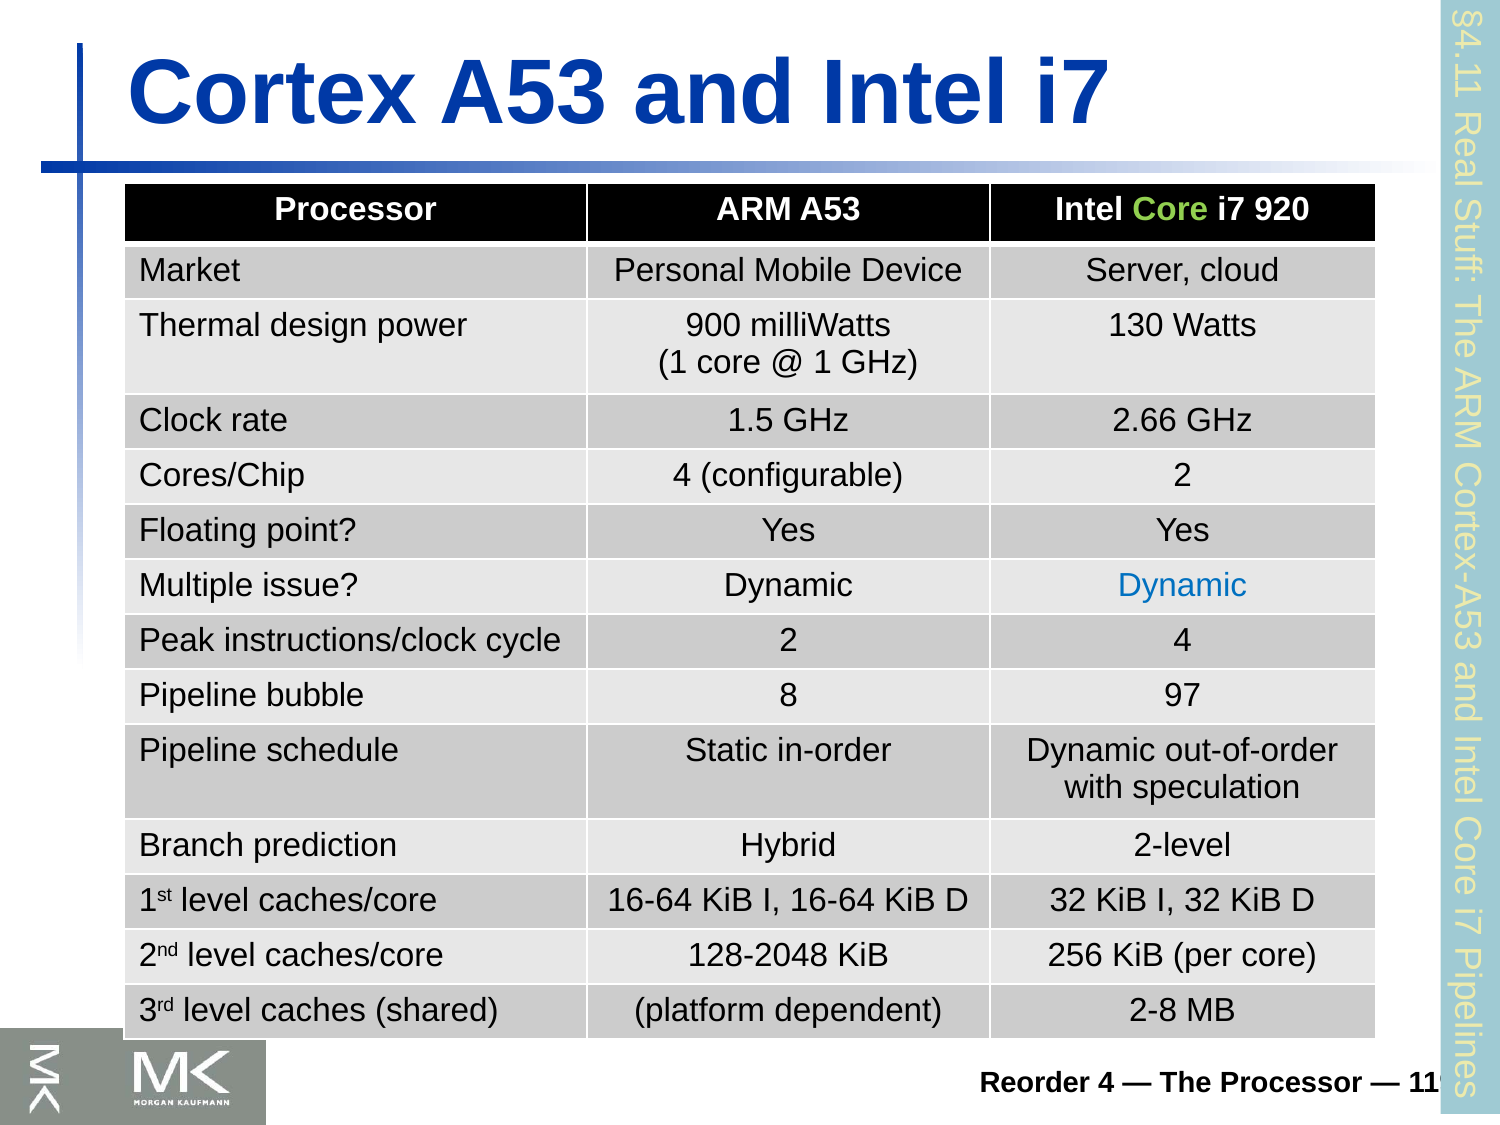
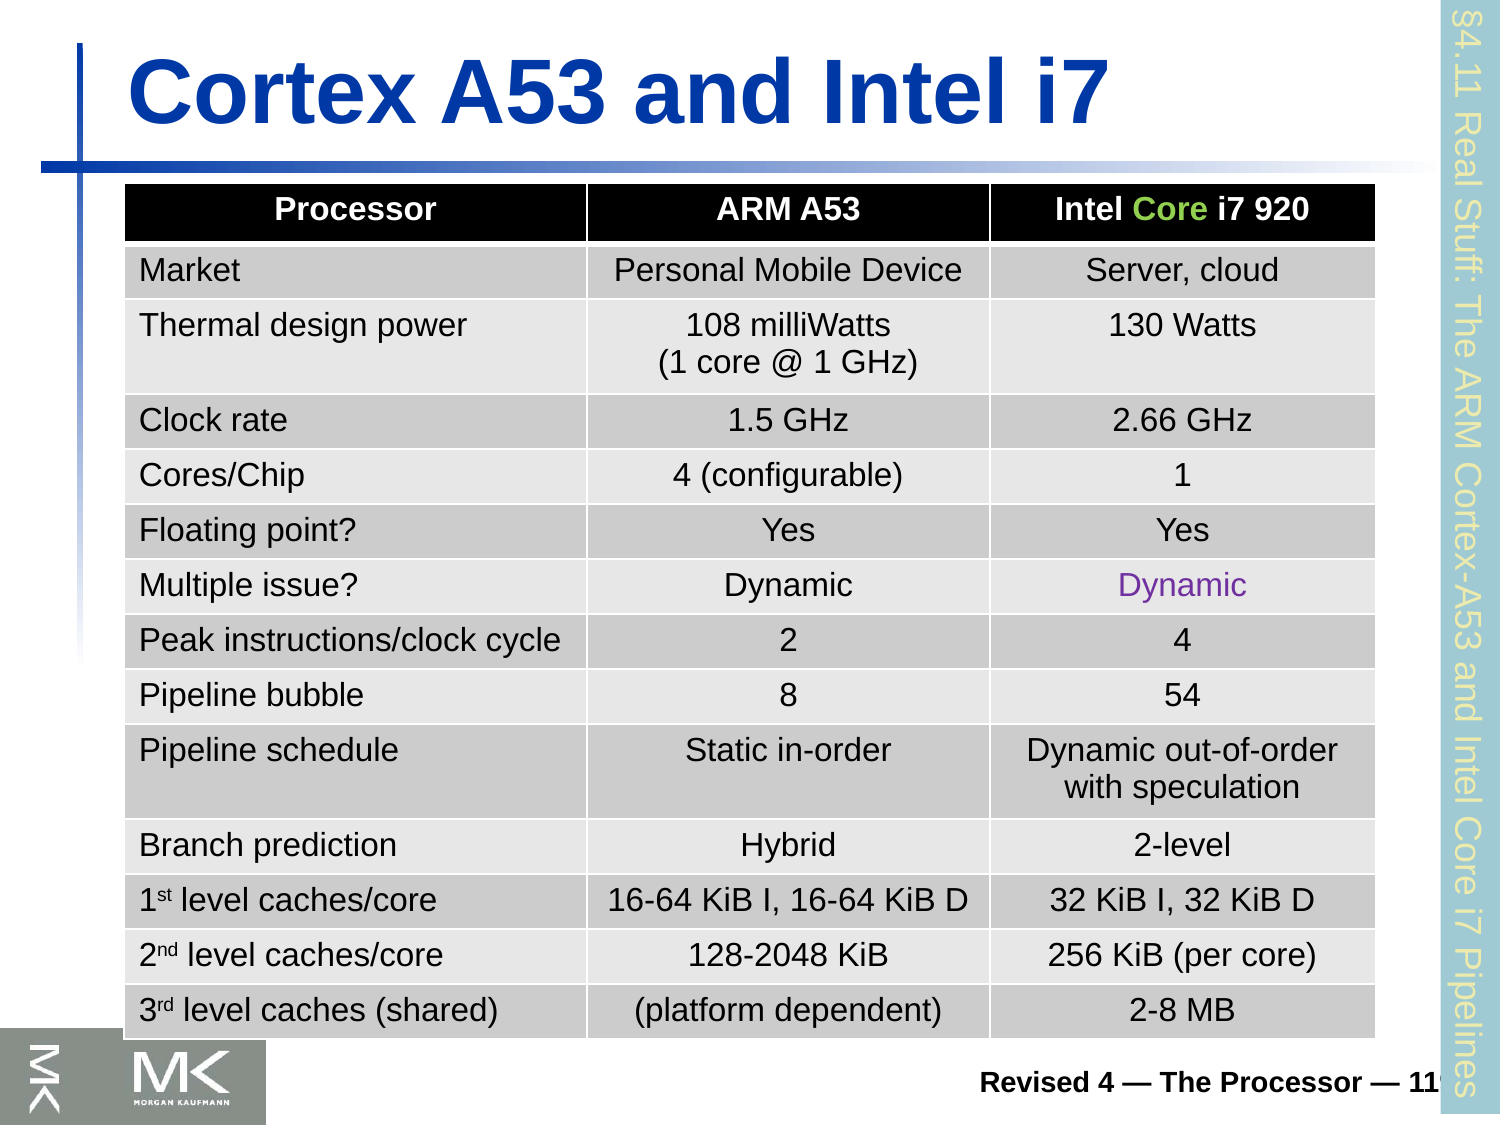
900: 900 -> 108
configurable 2: 2 -> 1
Dynamic at (1182, 586) colour: blue -> purple
97: 97 -> 54
Reorder: Reorder -> Revised
